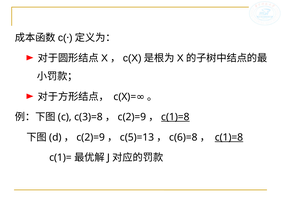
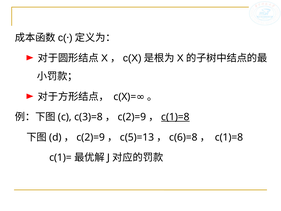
c(1)=8 at (229, 137) underline: present -> none
